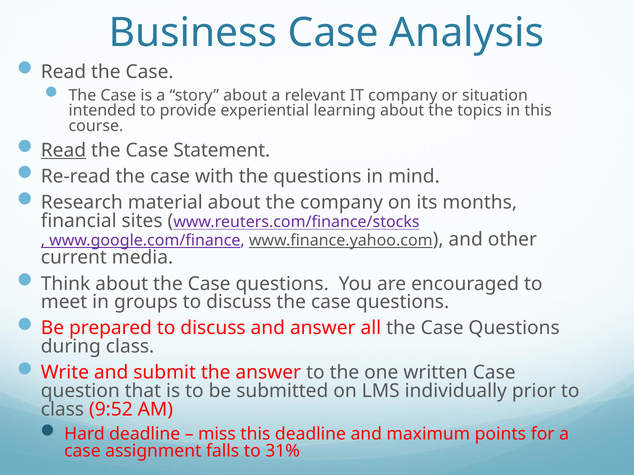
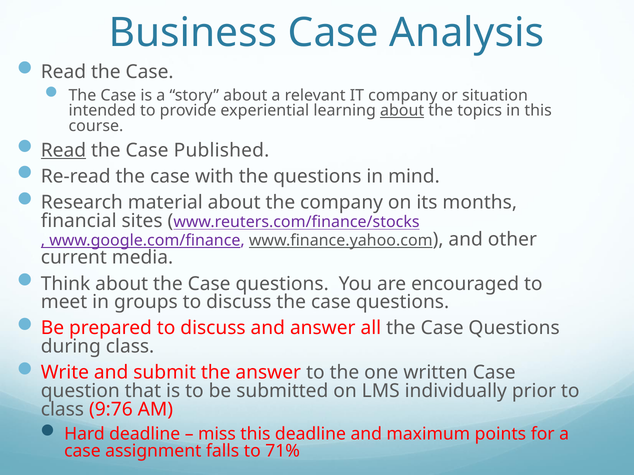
about at (402, 111) underline: none -> present
Statement: Statement -> Published
9:52: 9:52 -> 9:76
31%: 31% -> 71%
